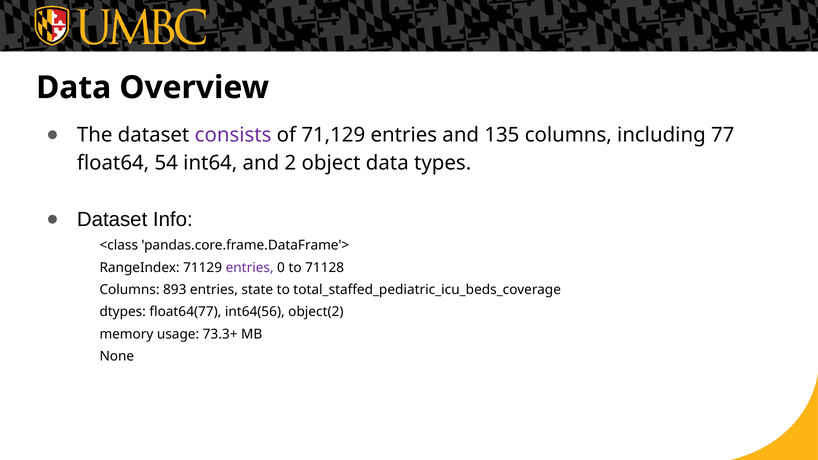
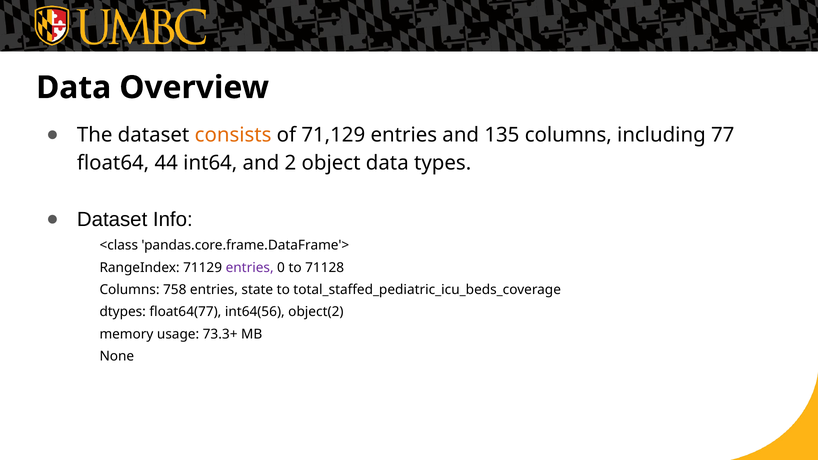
consists colour: purple -> orange
54: 54 -> 44
893: 893 -> 758
